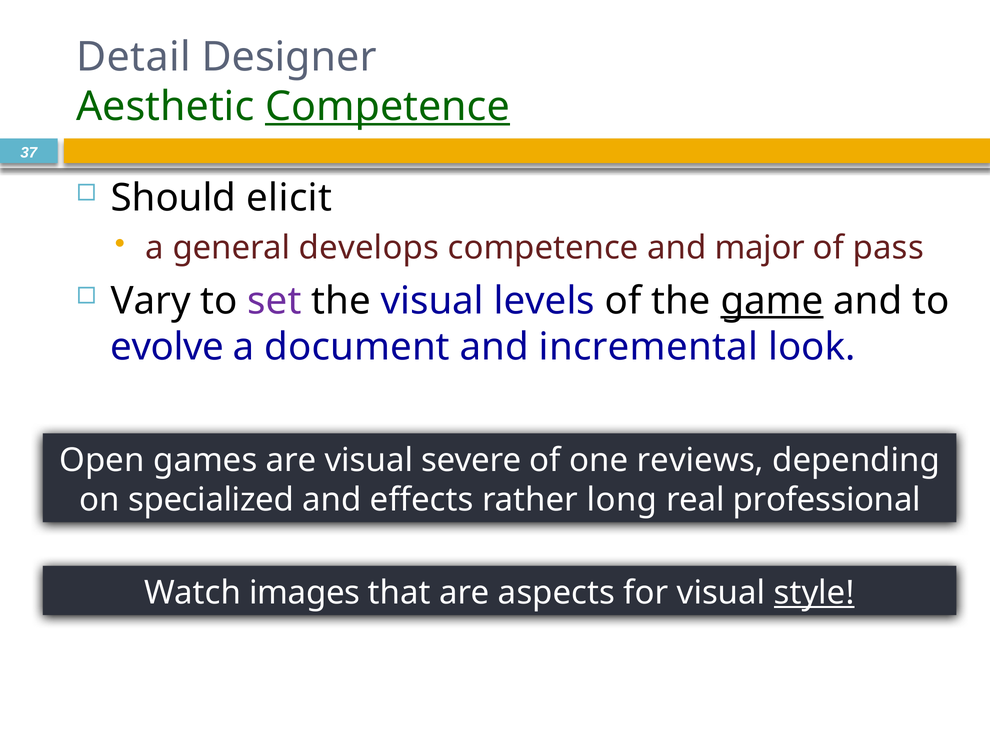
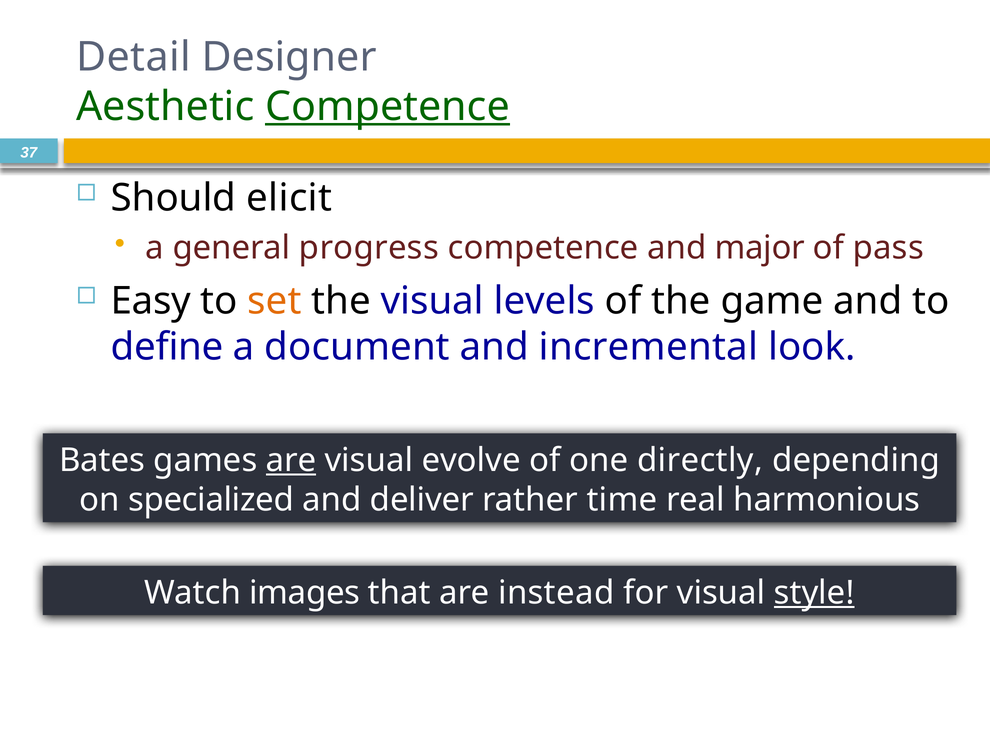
develops: develops -> progress
Vary: Vary -> Easy
set colour: purple -> orange
game underline: present -> none
evolve: evolve -> define
Open: Open -> Bates
are at (291, 461) underline: none -> present
severe: severe -> evolve
reviews: reviews -> directly
effects: effects -> deliver
long: long -> time
professional: professional -> harmonious
aspects: aspects -> instead
